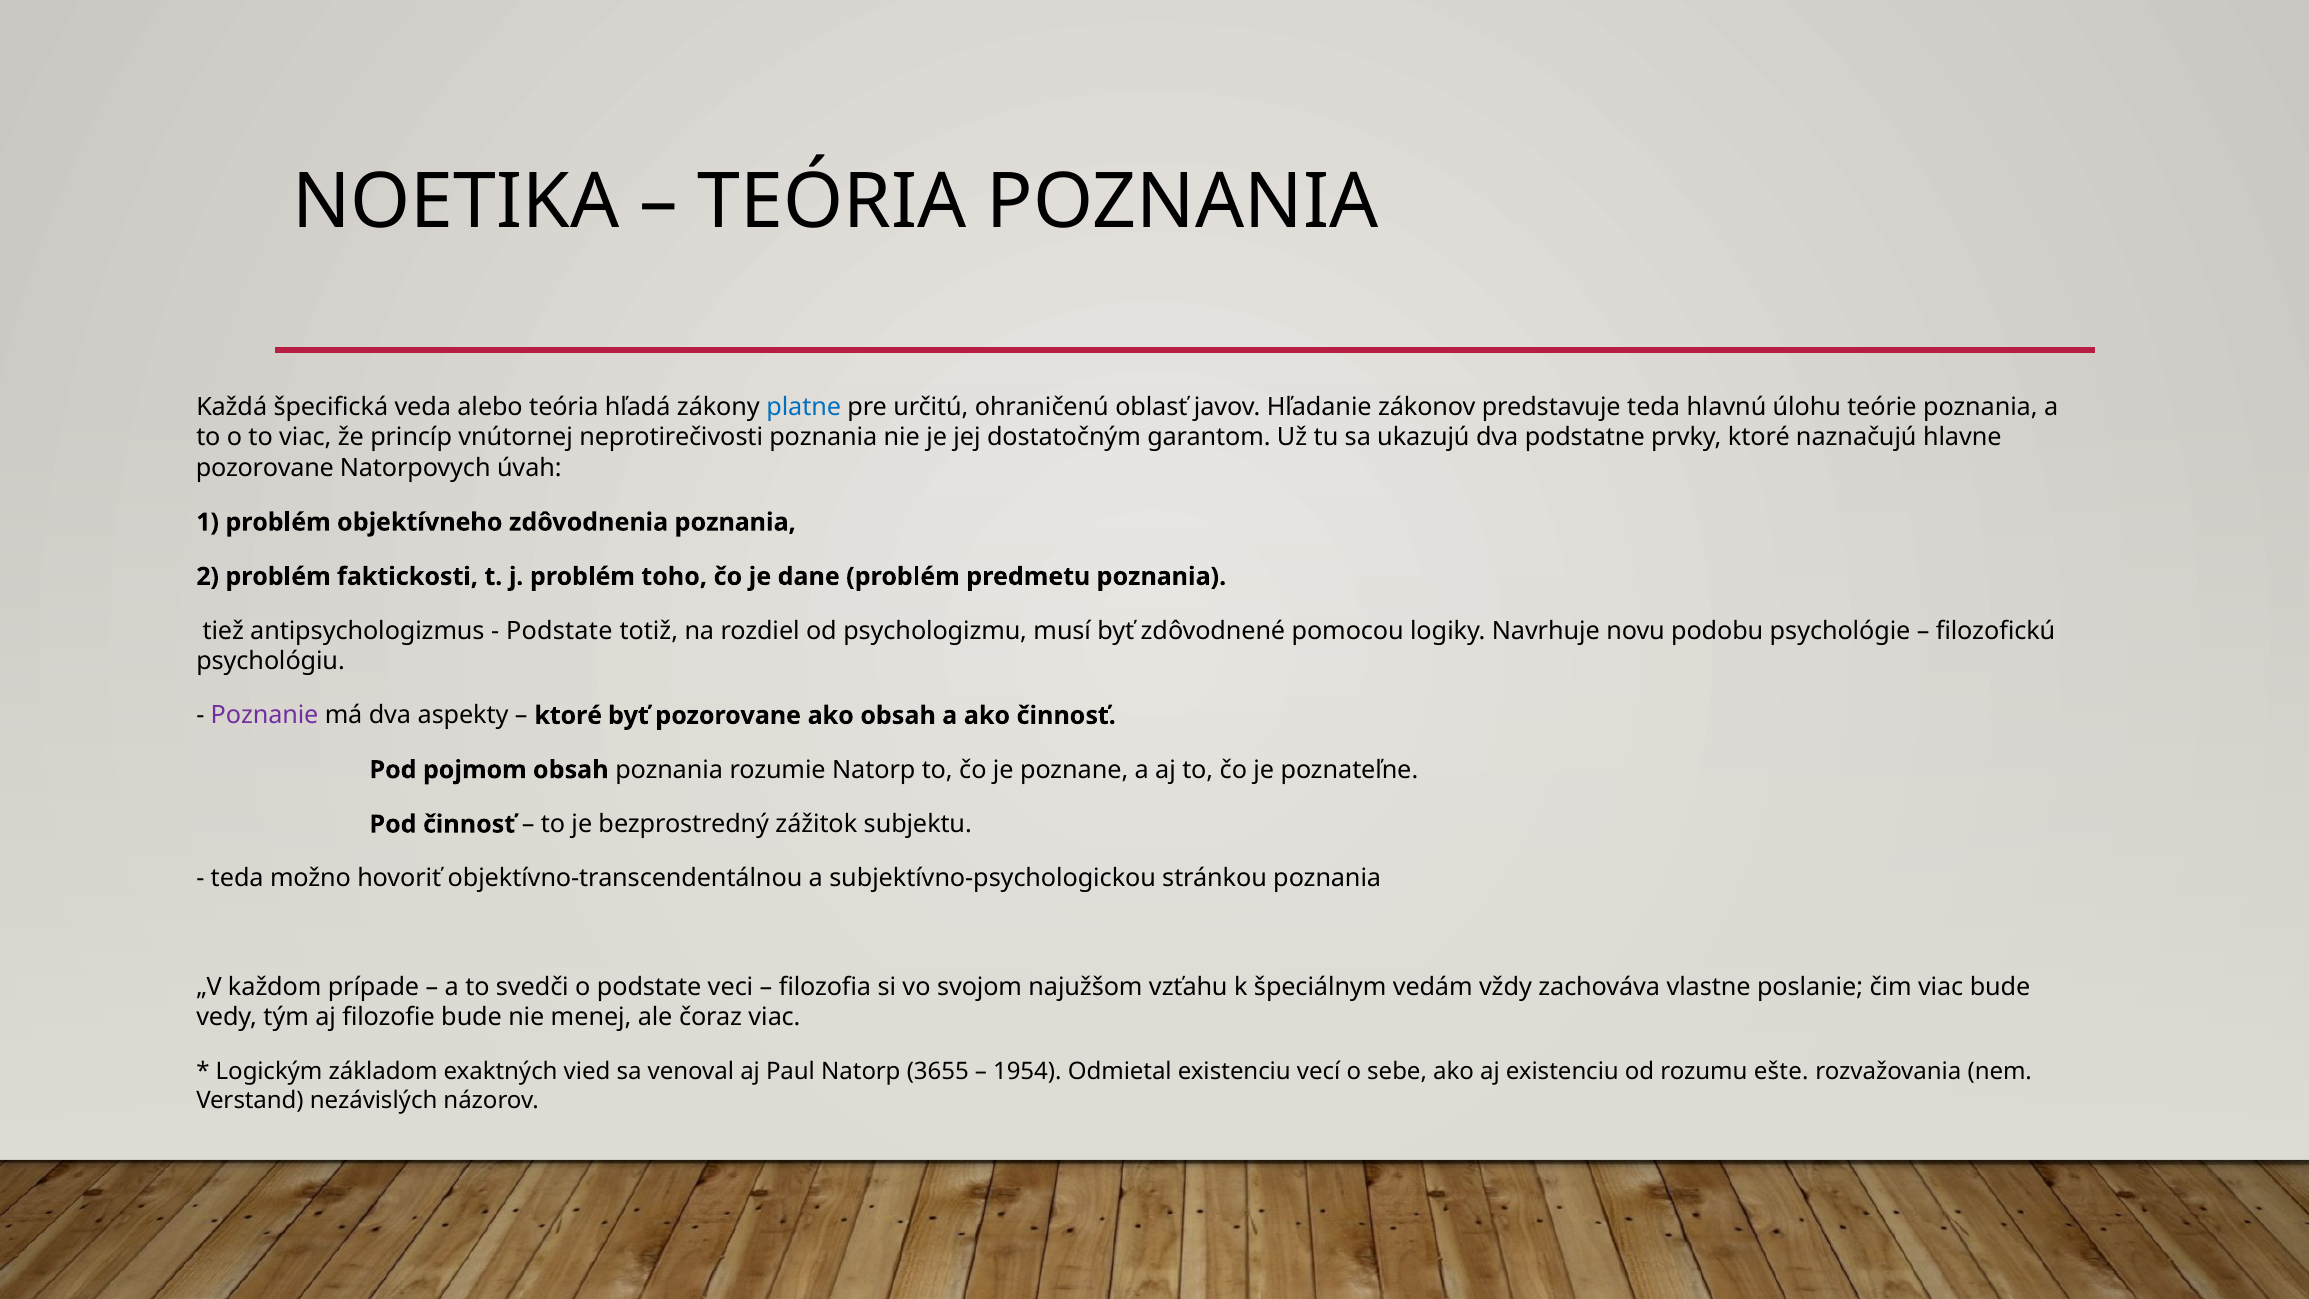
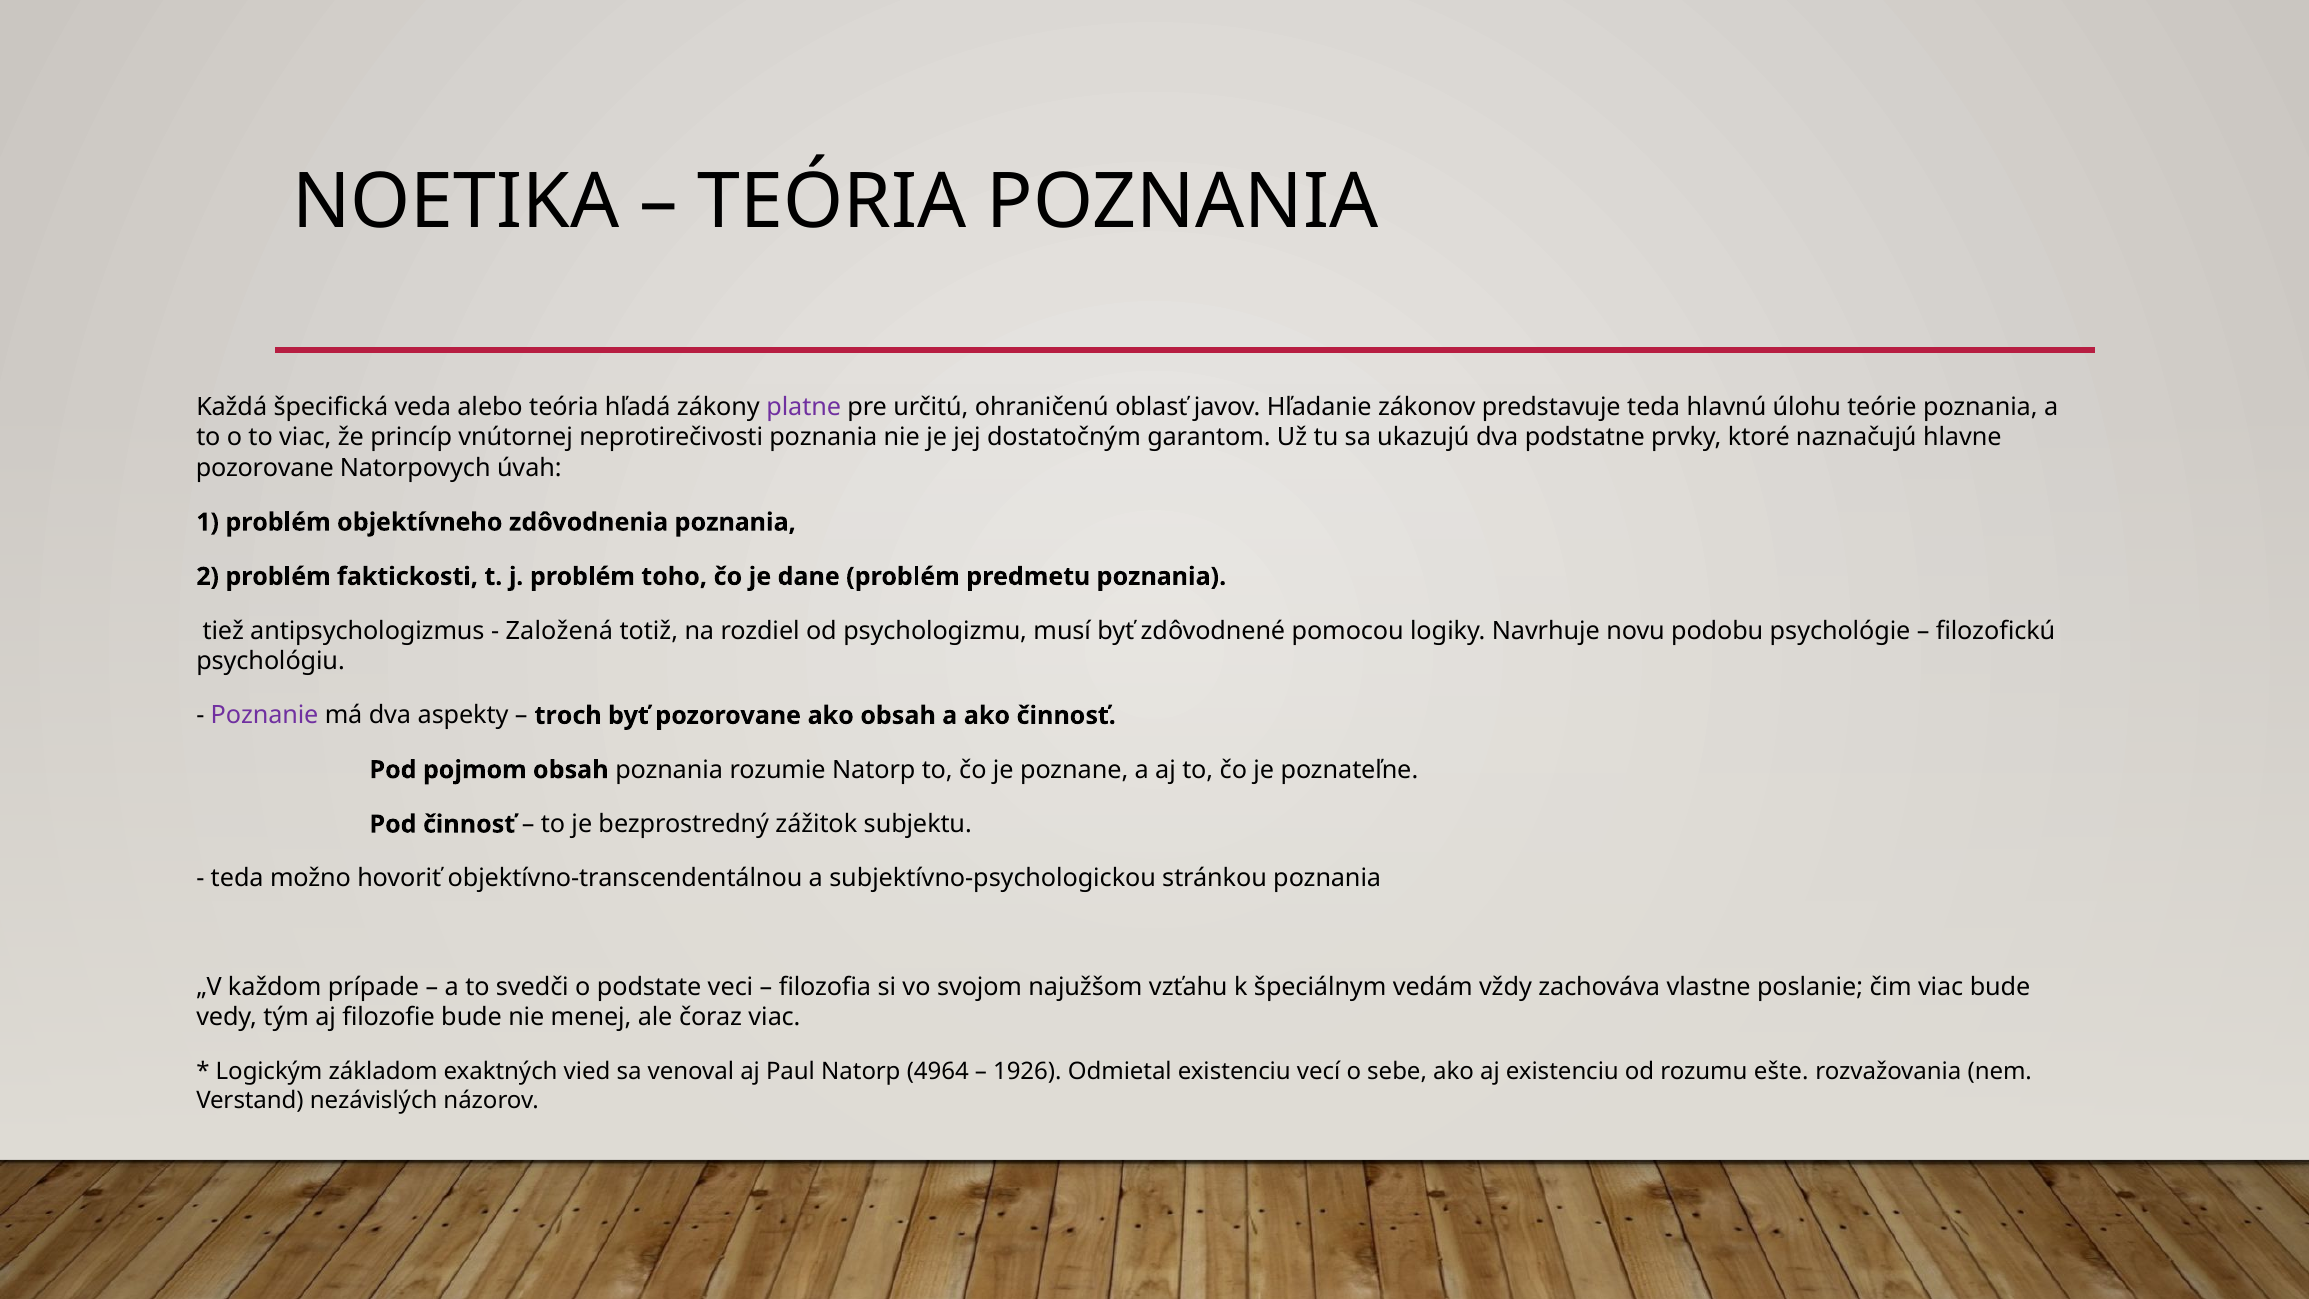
platne colour: blue -> purple
Podstate at (559, 631): Podstate -> Založená
ktoré at (568, 715): ktoré -> troch
3655: 3655 -> 4964
1954: 1954 -> 1926
